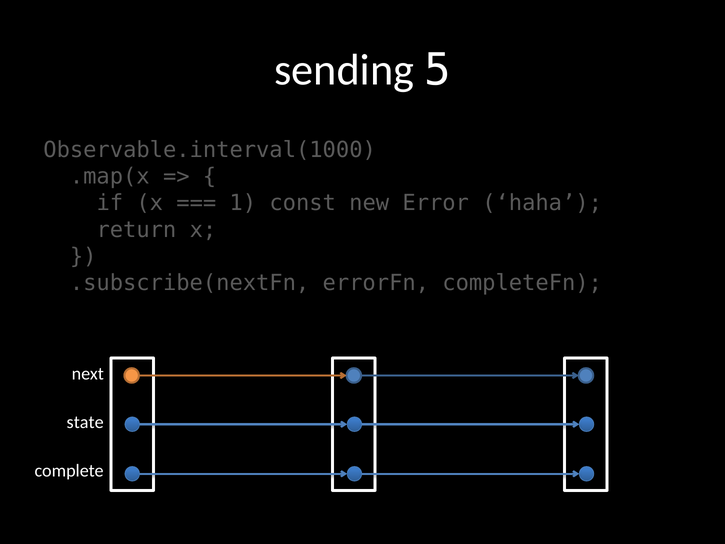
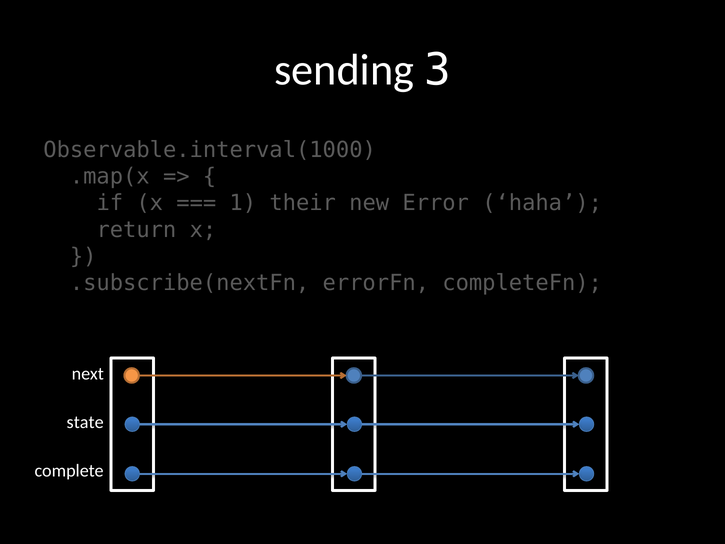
5: 5 -> 3
const: const -> their
